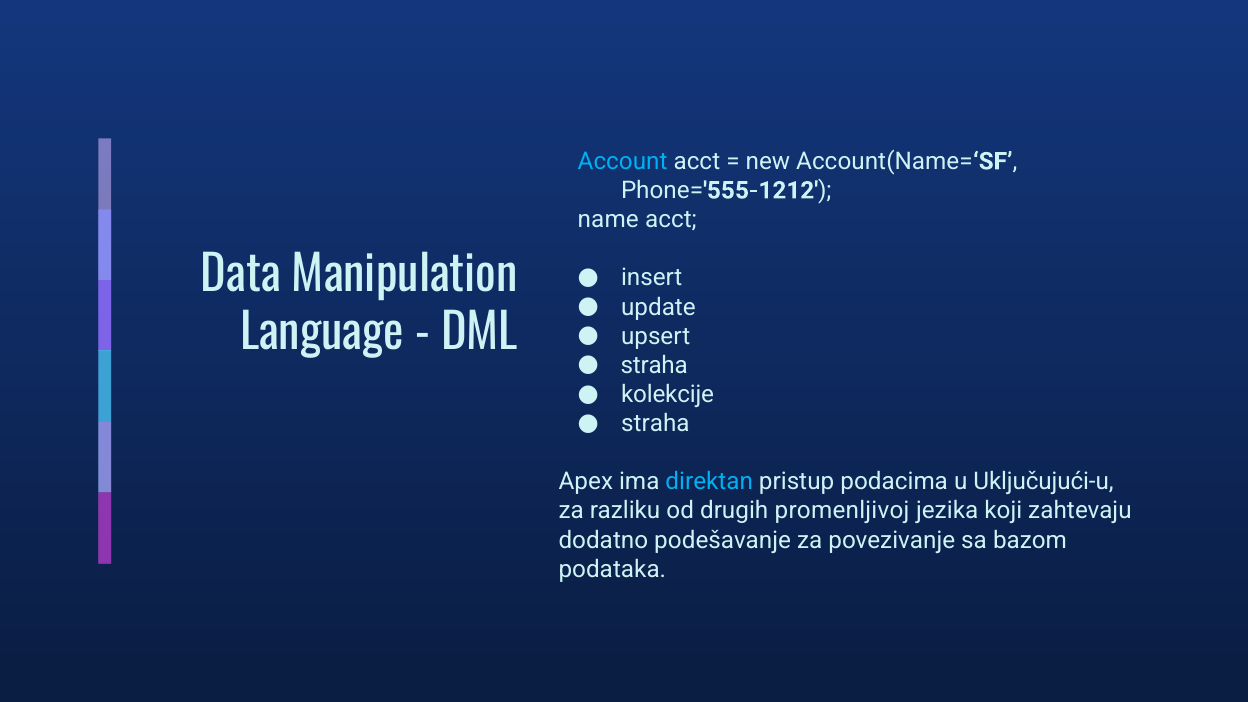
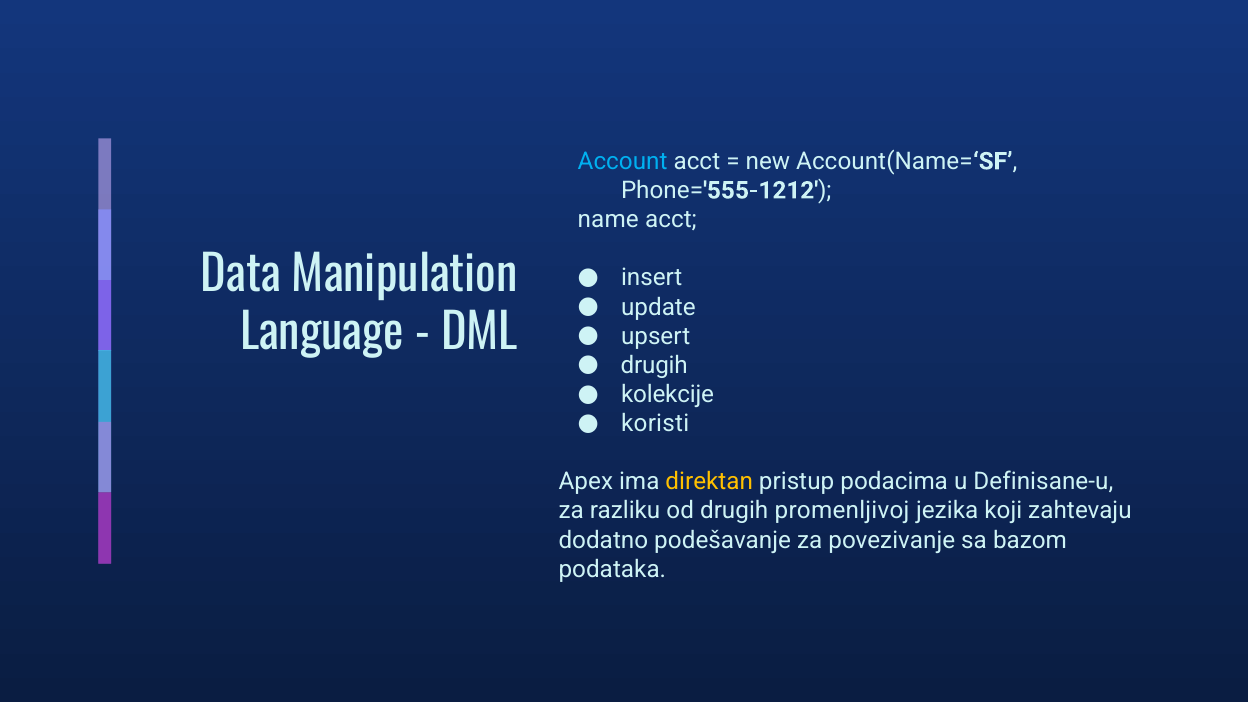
straha at (654, 365): straha -> drugih
straha at (655, 424): straha -> koristi
direktan colour: light blue -> yellow
Uključujući-u: Uključujući-u -> Definisane-u
